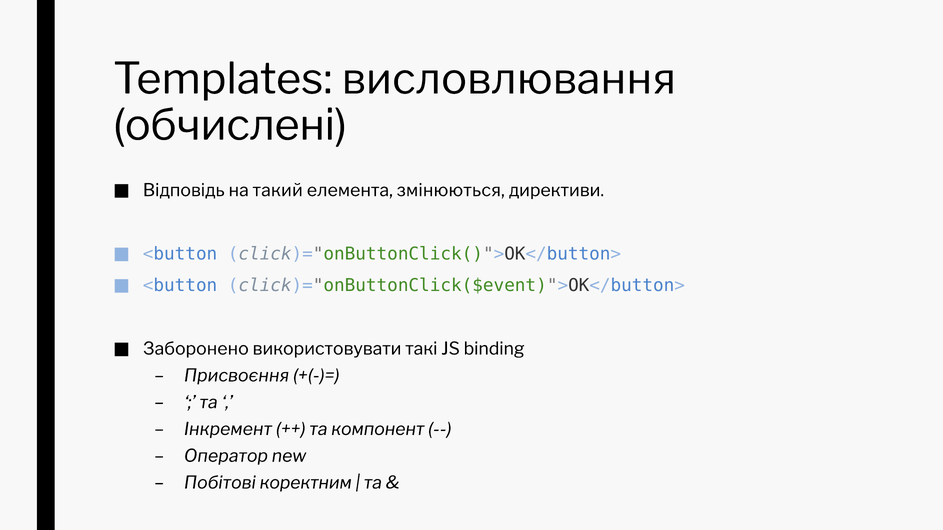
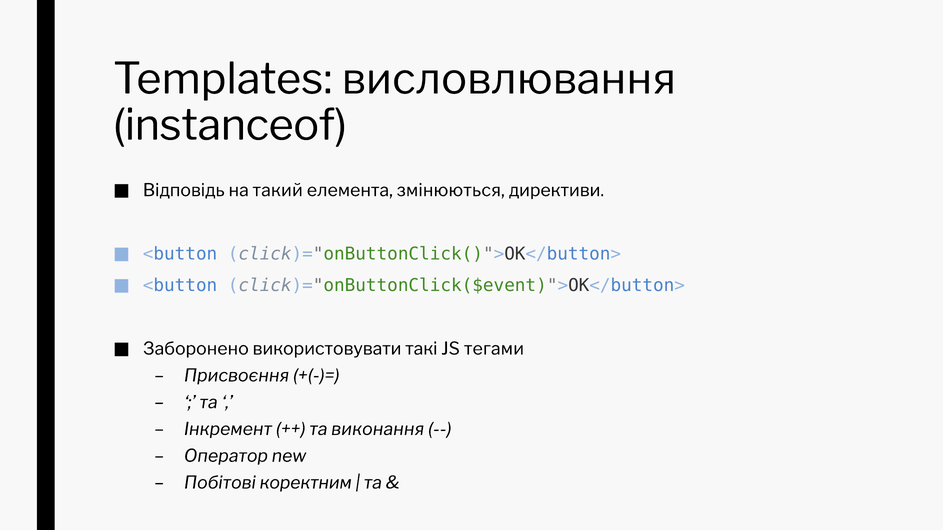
обчислені: обчислені -> instanceof
binding: binding -> тегами
компонент: компонент -> виконання
